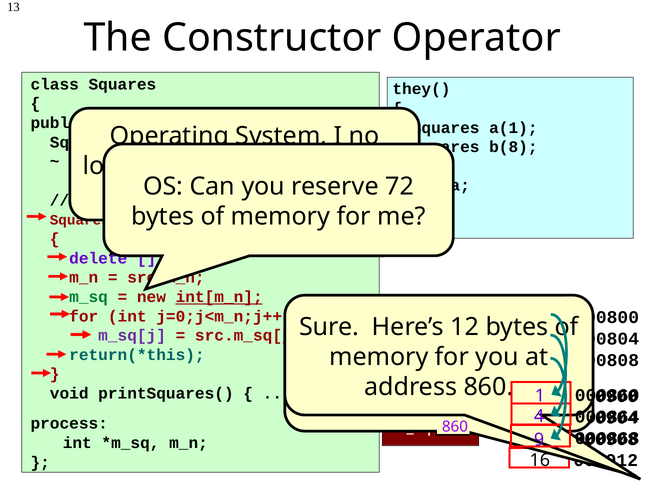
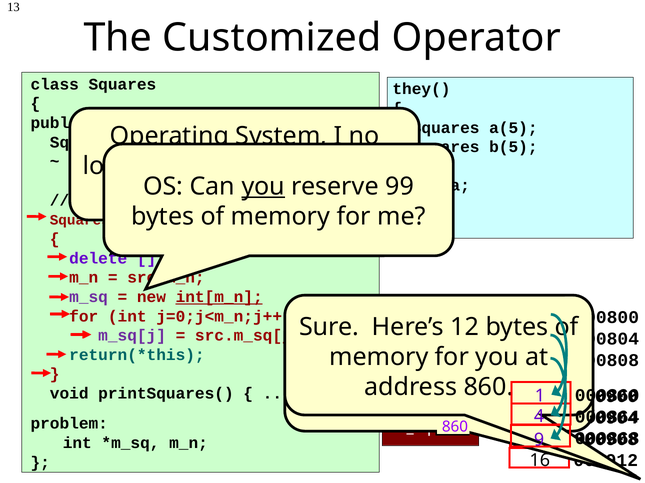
Constructor: Constructor -> Customized
a(1: a(1 -> a(5
b(8: b(8 -> b(5
you at (263, 187) underline: none -> present
72: 72 -> 99
m_sq at (89, 297) colour: green -> purple
process: process -> problem
